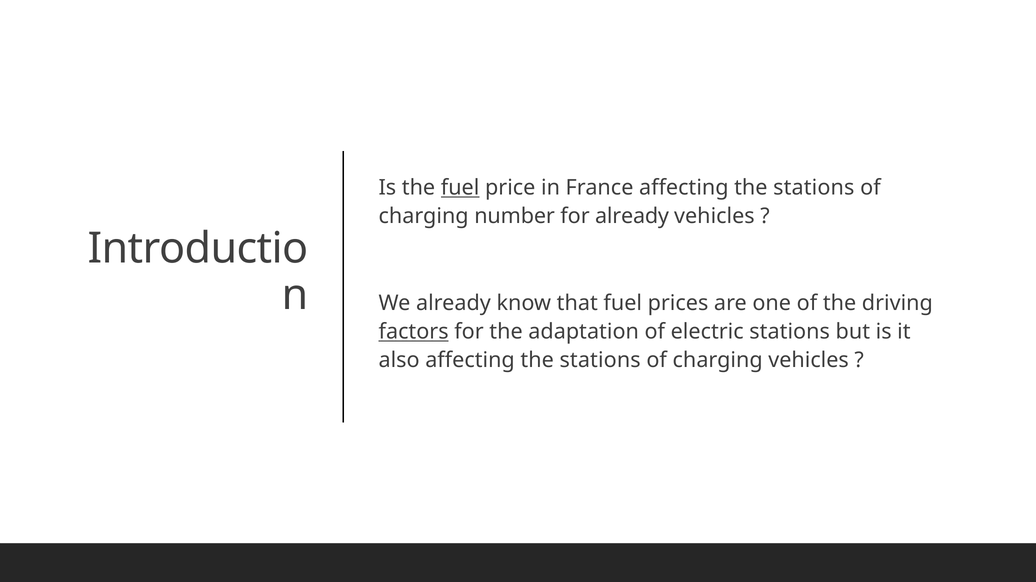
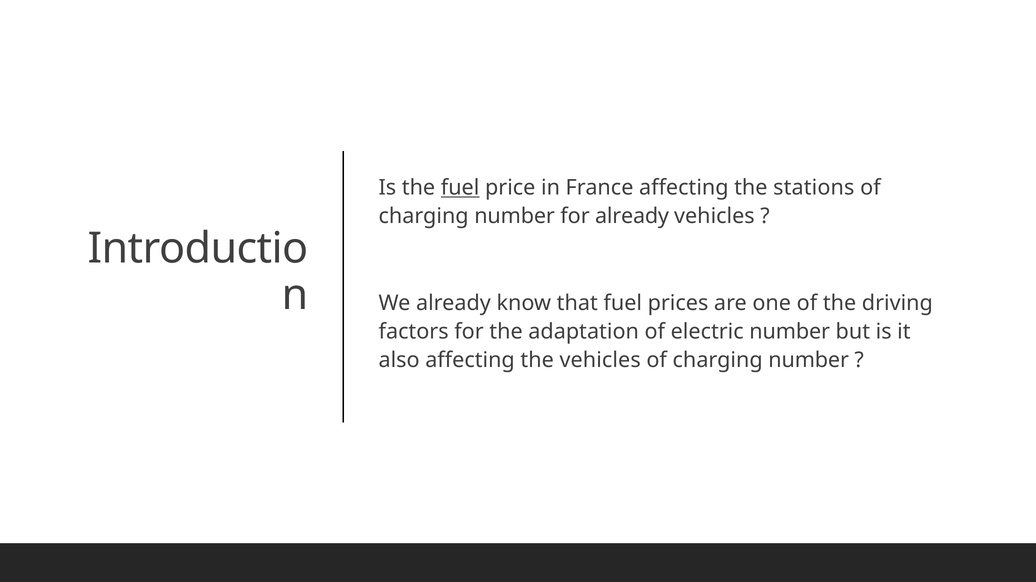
factors underline: present -> none
electric stations: stations -> number
also affecting the stations: stations -> vehicles
vehicles at (809, 361): vehicles -> number
